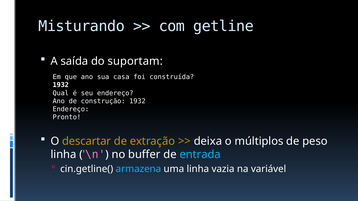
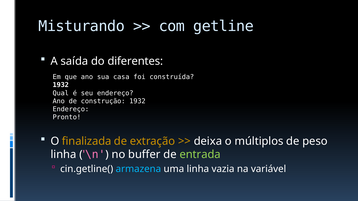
suportam: suportam -> diferentes
descartar: descartar -> finalizada
entrada colour: light blue -> light green
